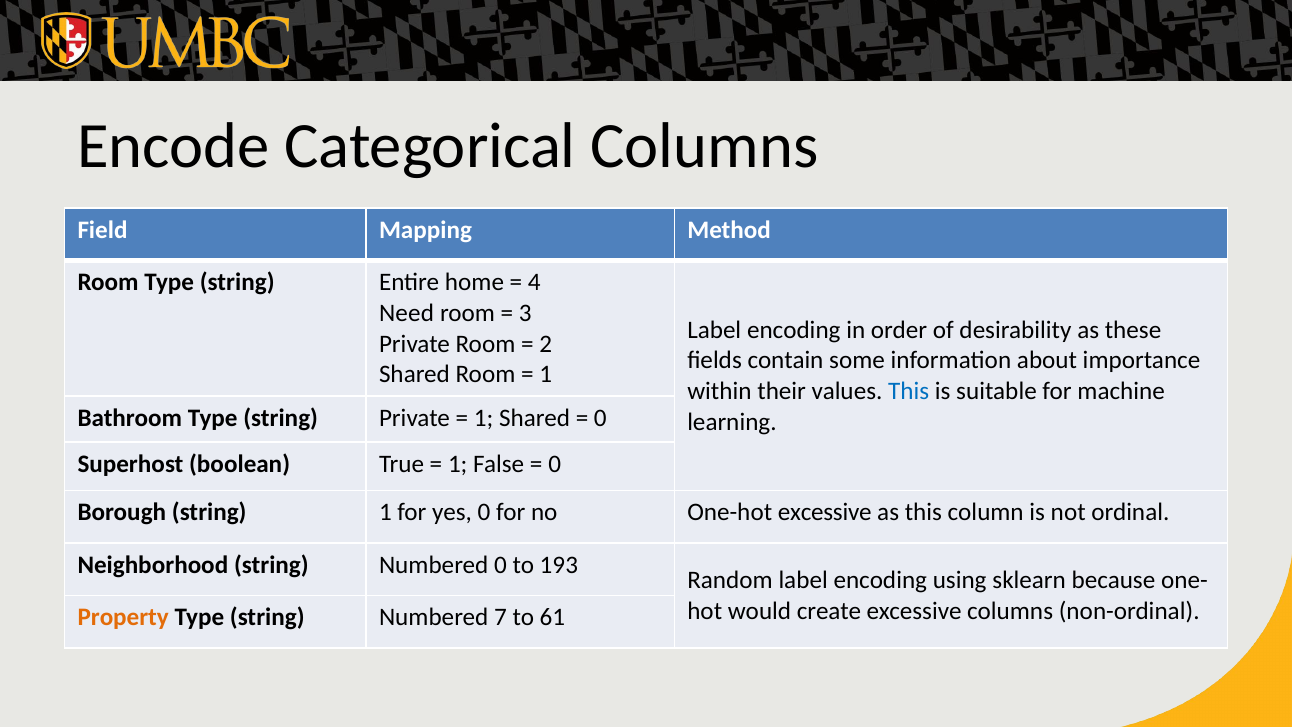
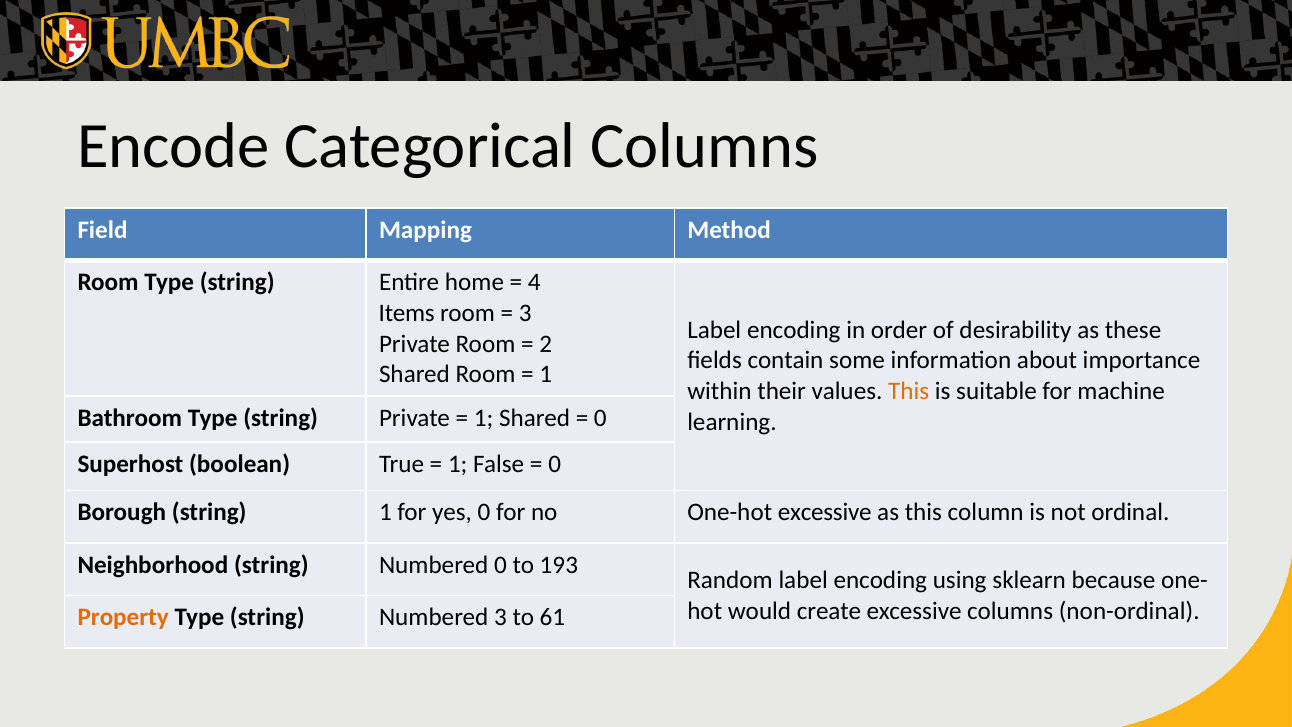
Need: Need -> Items
This at (909, 391) colour: blue -> orange
Numbered 7: 7 -> 3
